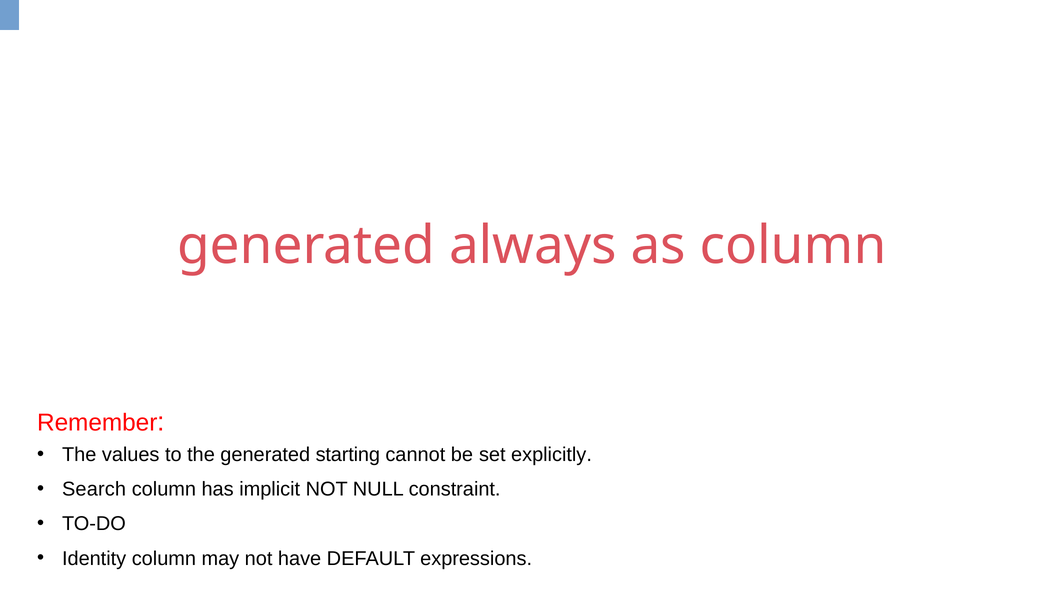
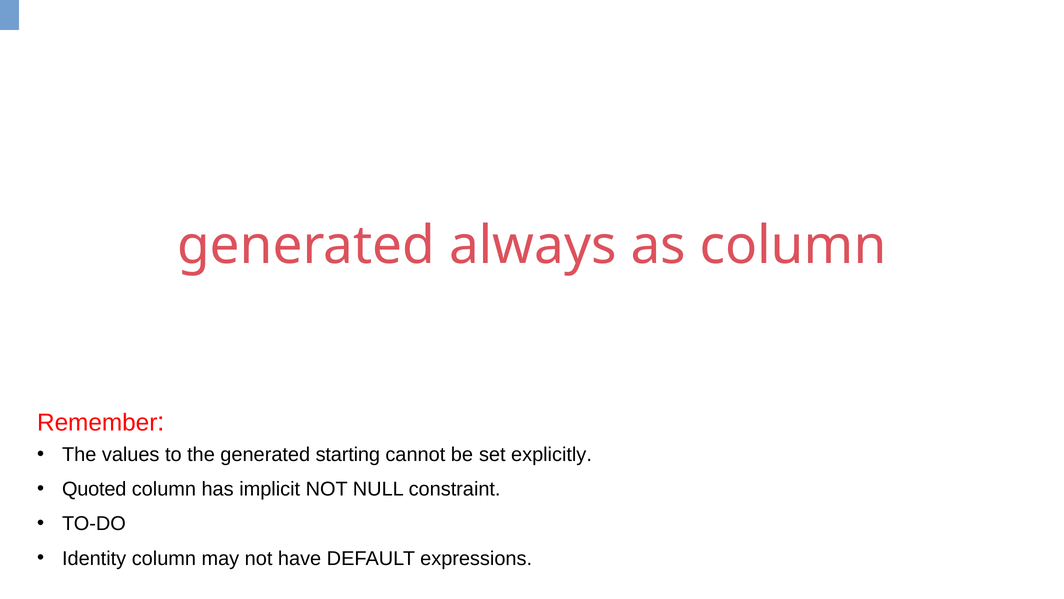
Search: Search -> Quoted
